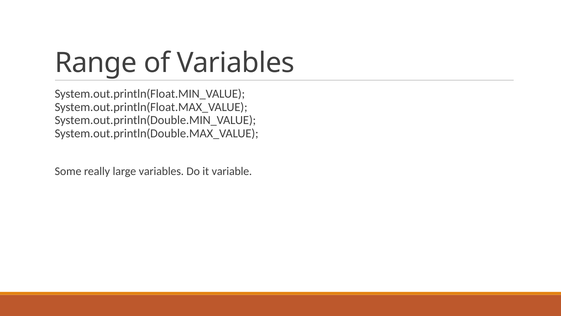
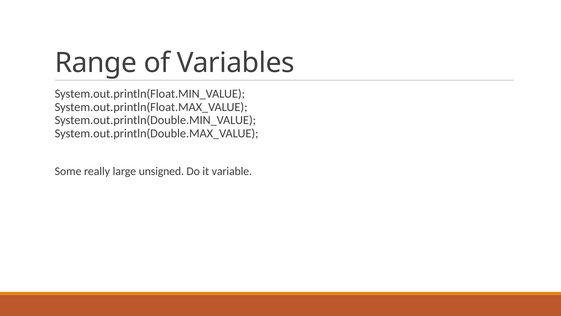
large variables: variables -> unsigned
